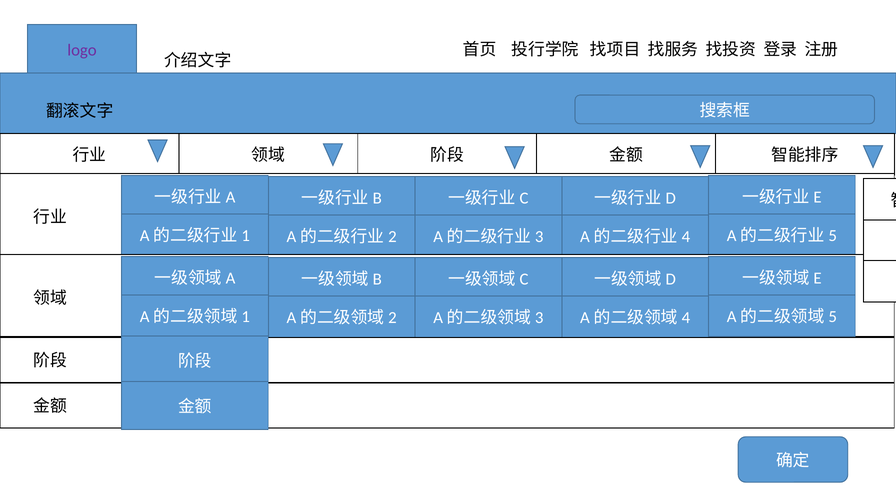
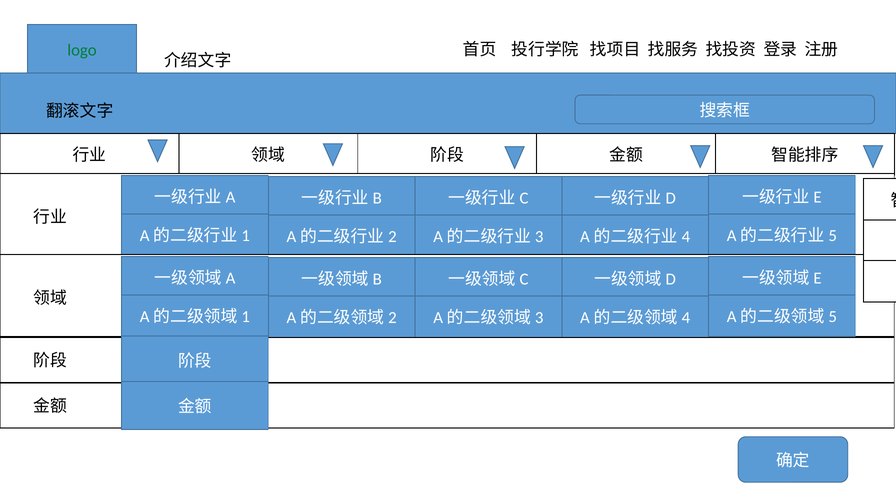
logo colour: purple -> green
